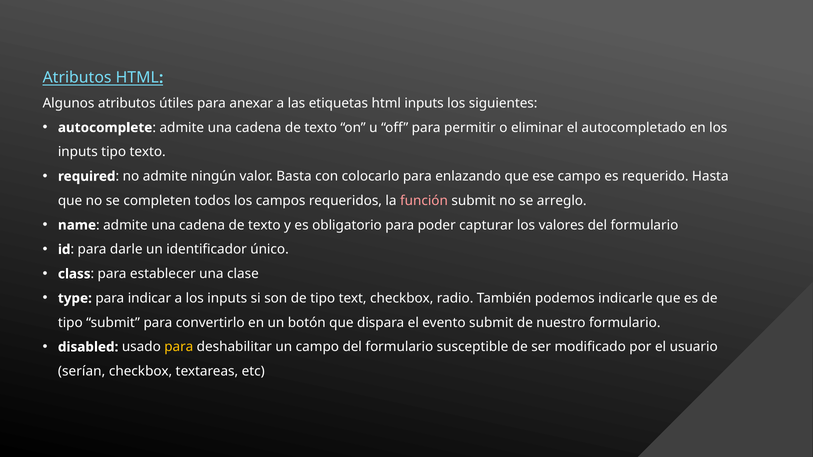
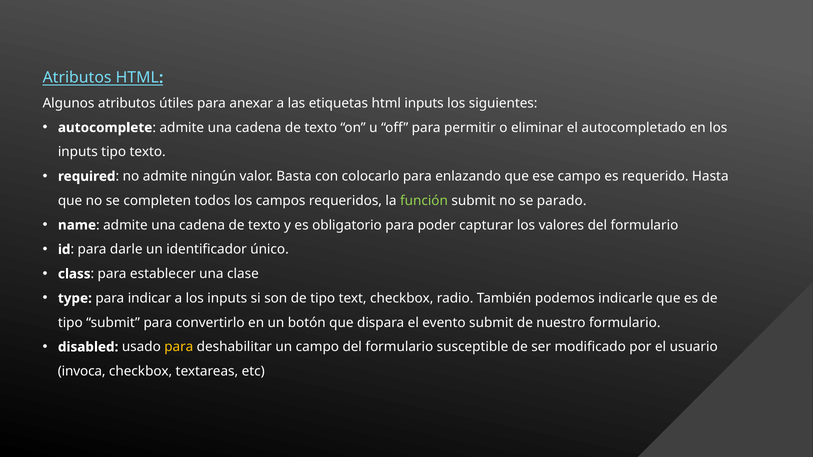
función colour: pink -> light green
arreglo: arreglo -> parado
serían: serían -> invoca
